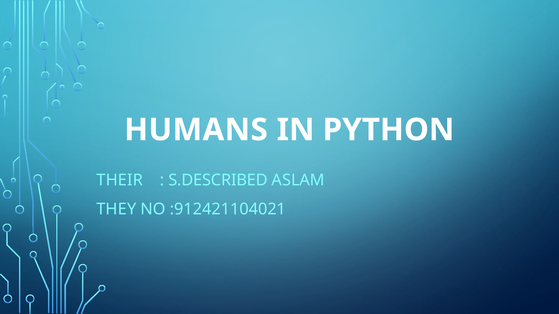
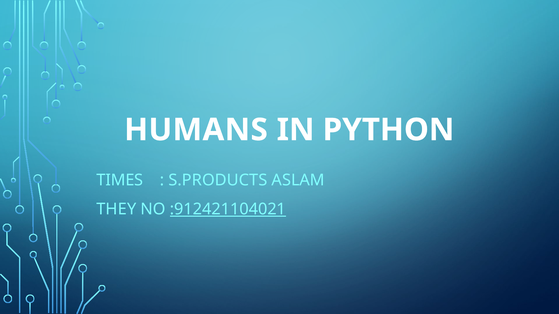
THEIR: THEIR -> TIMES
S.DESCRIBED: S.DESCRIBED -> S.PRODUCTS
:912421104021 underline: none -> present
